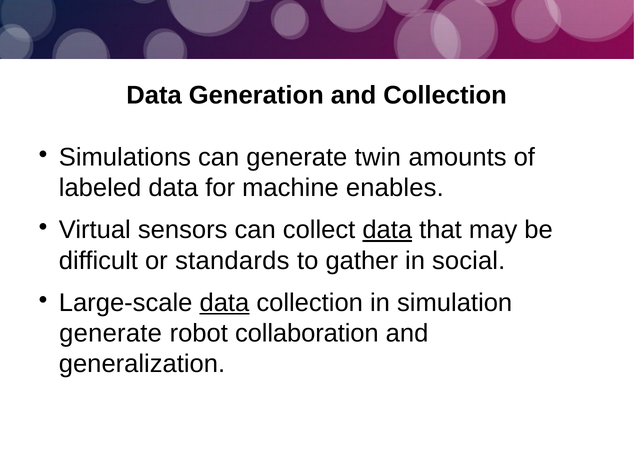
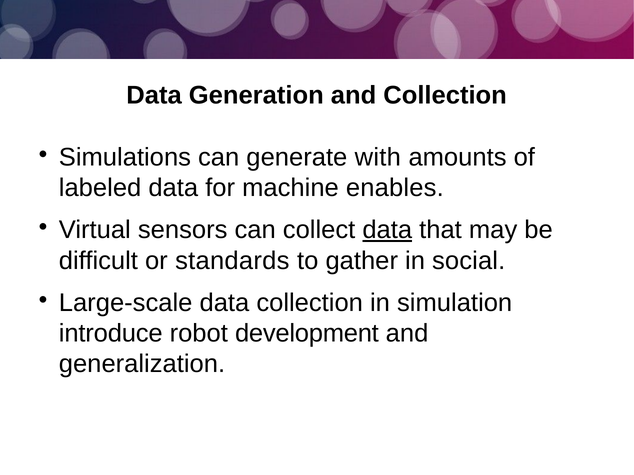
twin: twin -> with
data at (224, 303) underline: present -> none
generate at (111, 334): generate -> introduce
collaboration: collaboration -> development
